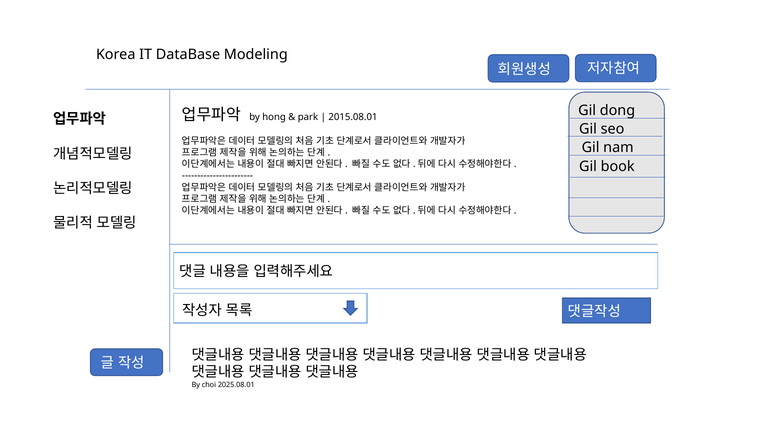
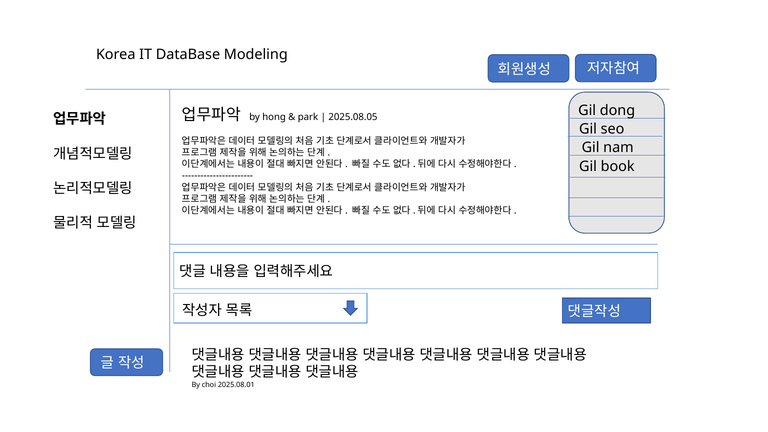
2015.08.01: 2015.08.01 -> 2025.08.05
